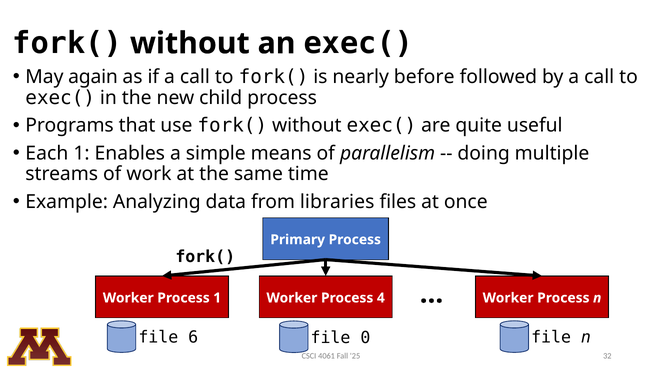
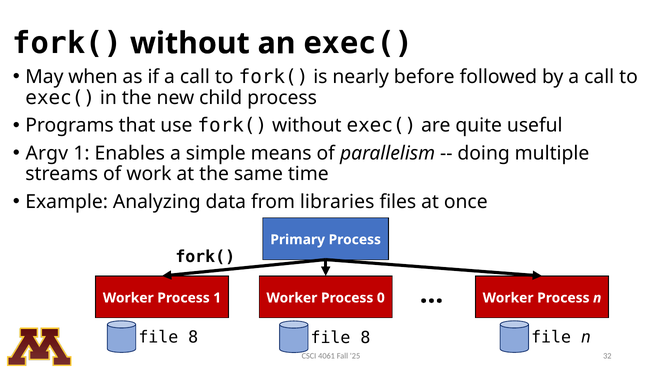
again: again -> when
Each: Each -> Argv
4: 4 -> 0
6 at (193, 337): 6 -> 8
0 at (365, 337): 0 -> 8
